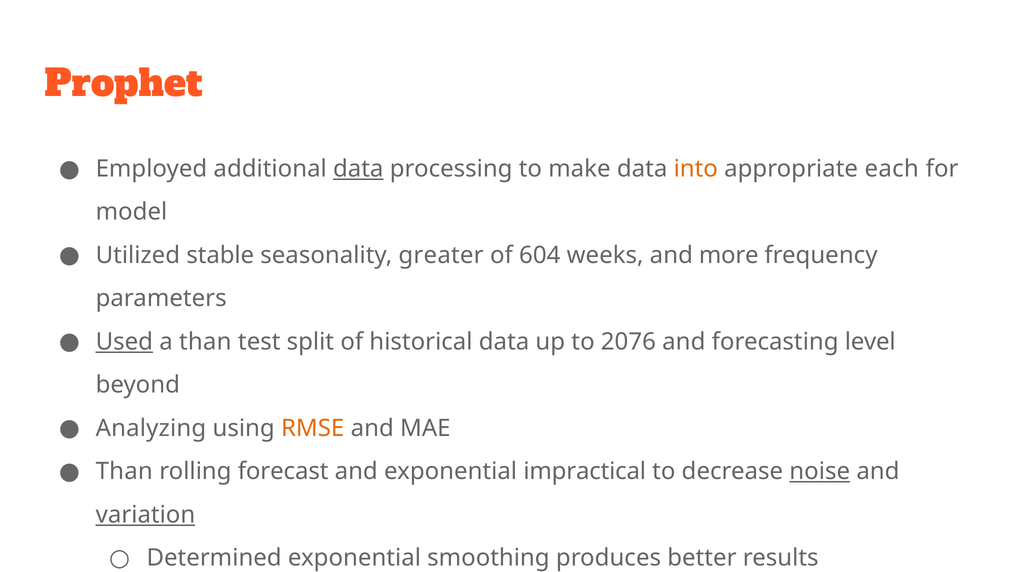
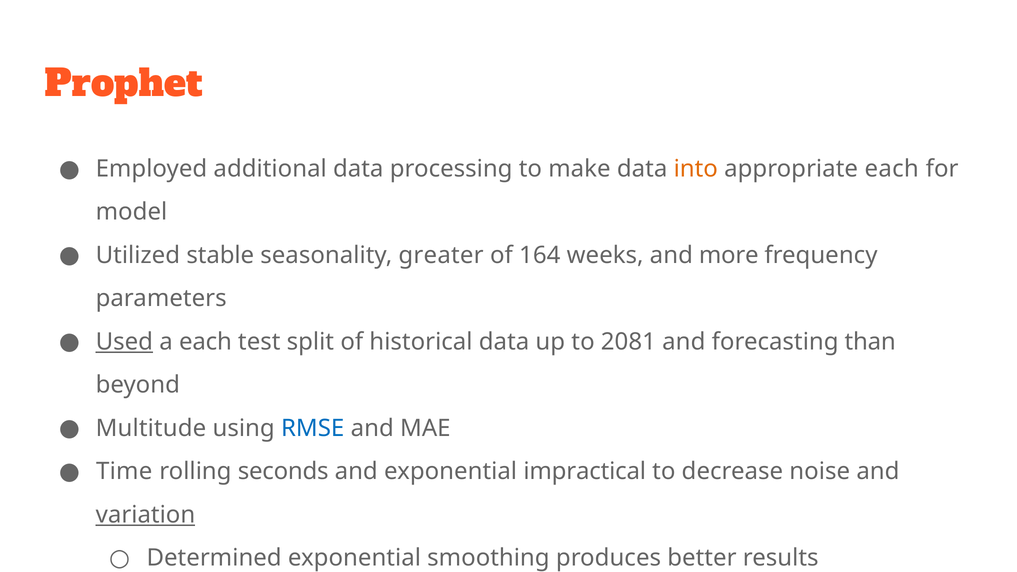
data at (358, 169) underline: present -> none
604: 604 -> 164
a than: than -> each
2076: 2076 -> 2081
level: level -> than
Analyzing: Analyzing -> Multitude
RMSE colour: orange -> blue
Than at (124, 472): Than -> Time
rolling forecast: forecast -> seconds
noise underline: present -> none
